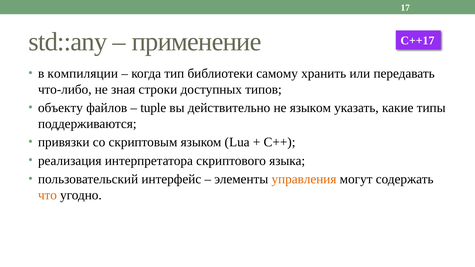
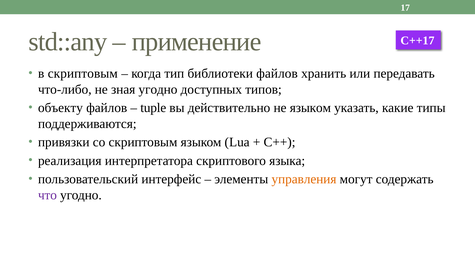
в компиляции: компиляции -> скриптовым
библиотеки самому: самому -> файлов
зная строки: строки -> угодно
что colour: orange -> purple
